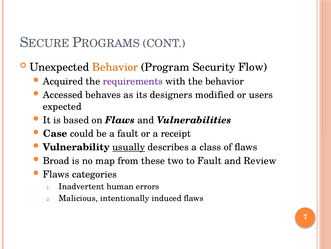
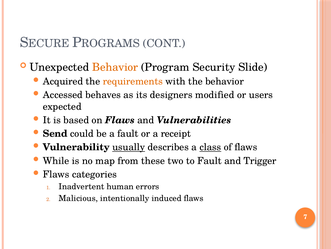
Flow: Flow -> Slide
requirements colour: purple -> orange
Case: Case -> Send
class underline: none -> present
Broad: Broad -> While
Review: Review -> Trigger
